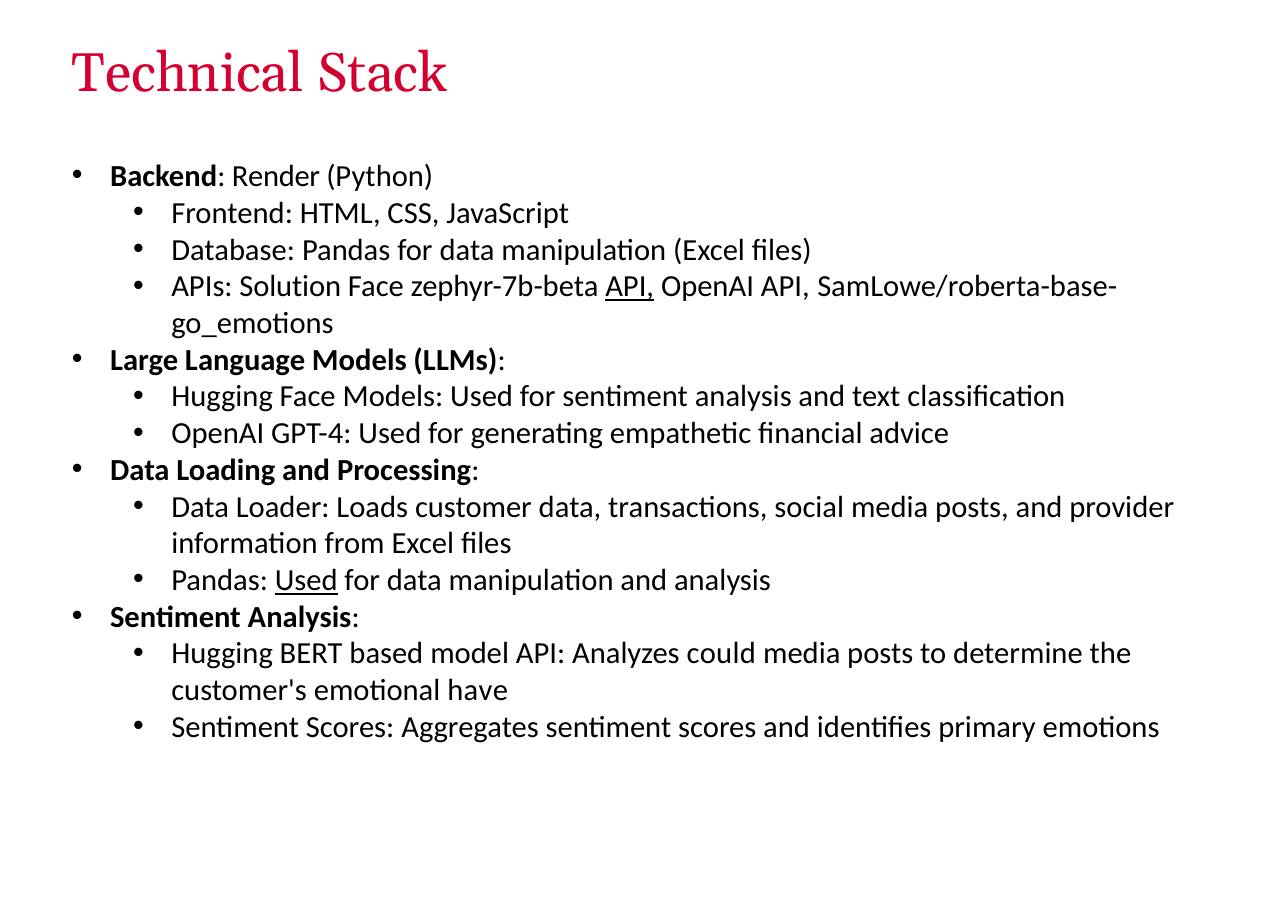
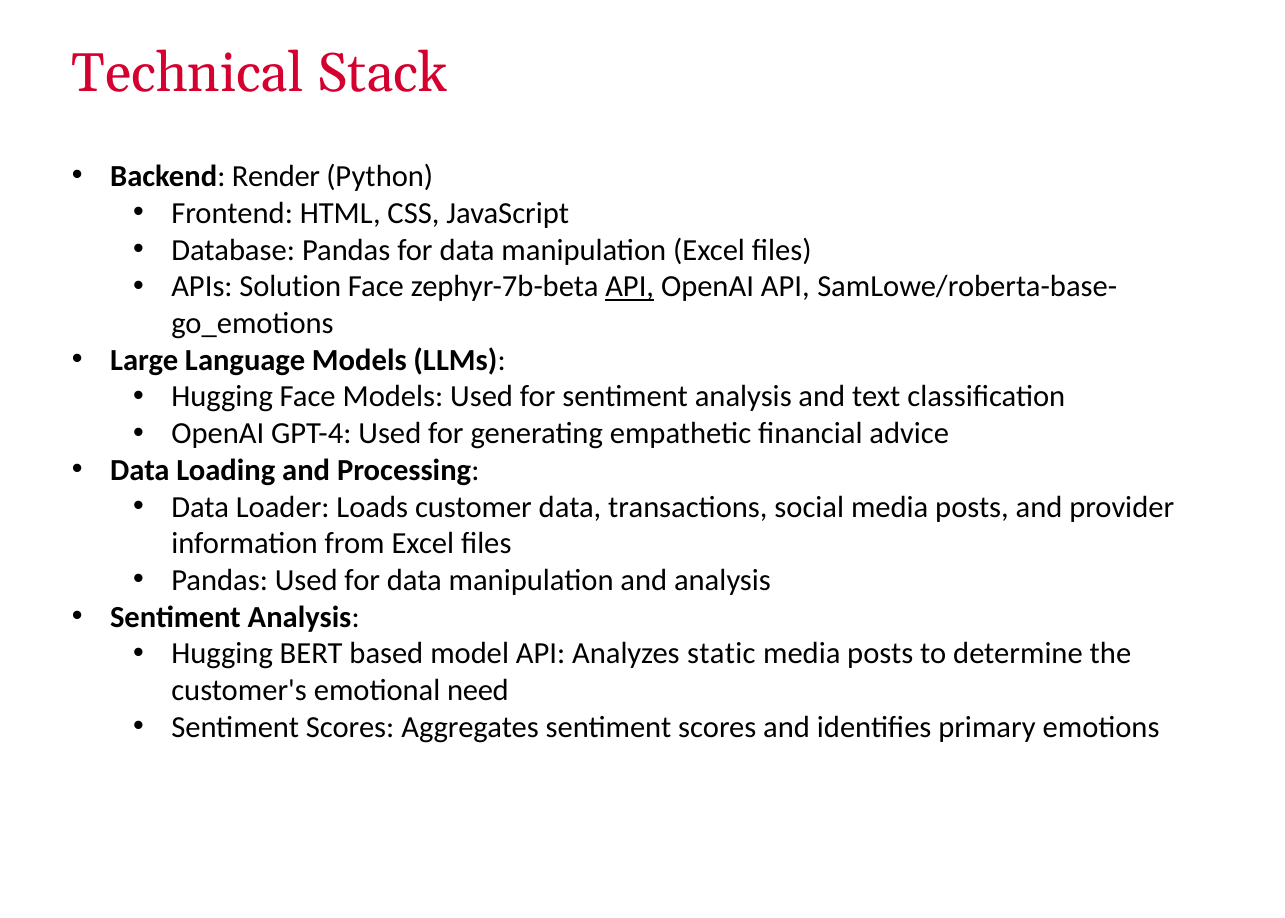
Used at (306, 580) underline: present -> none
could: could -> static
have: have -> need
